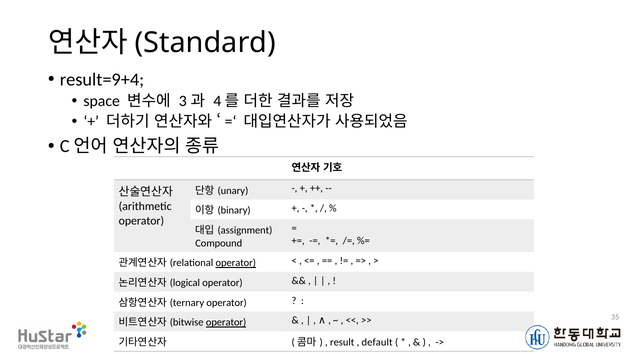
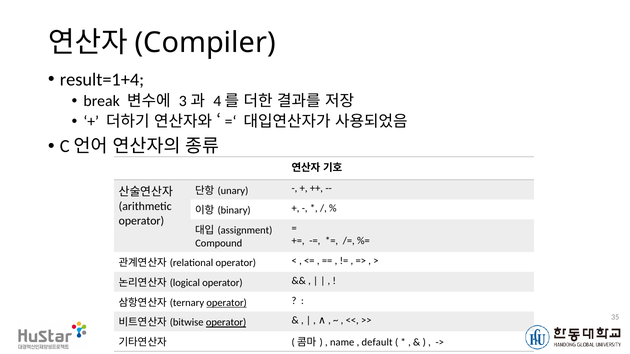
Standard: Standard -> Compiler
result=9+4: result=9+4 -> result=1+4
space: space -> break
operator at (236, 263) underline: present -> none
operator at (227, 303) underline: none -> present
result: result -> name
